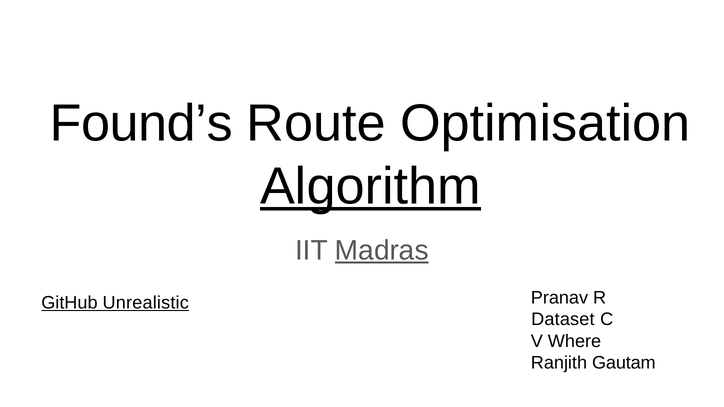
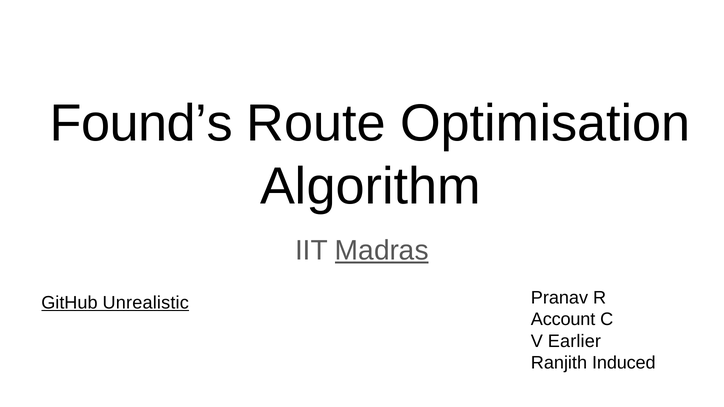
Algorithm underline: present -> none
Dataset: Dataset -> Account
Where: Where -> Earlier
Gautam: Gautam -> Induced
